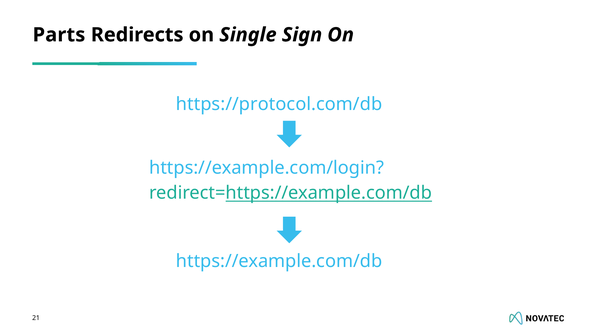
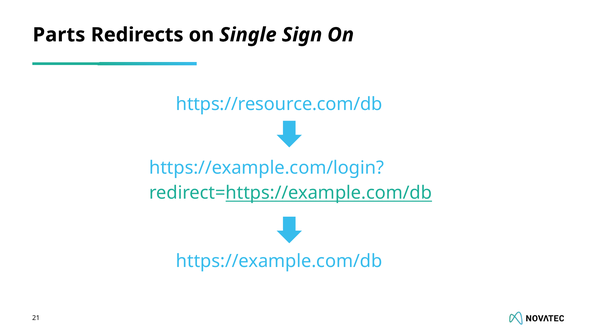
https://protocol.com/db: https://protocol.com/db -> https://resource.com/db
